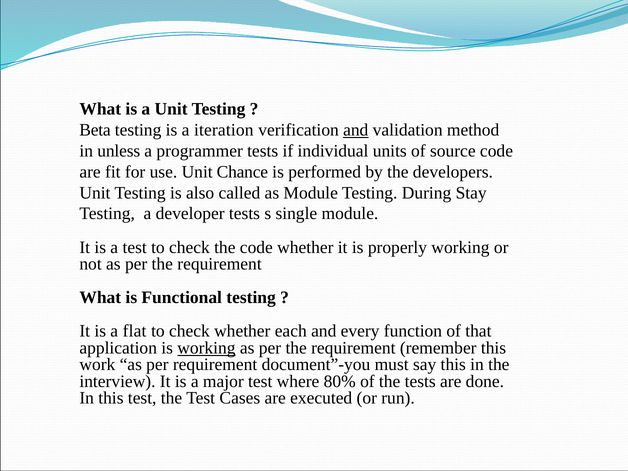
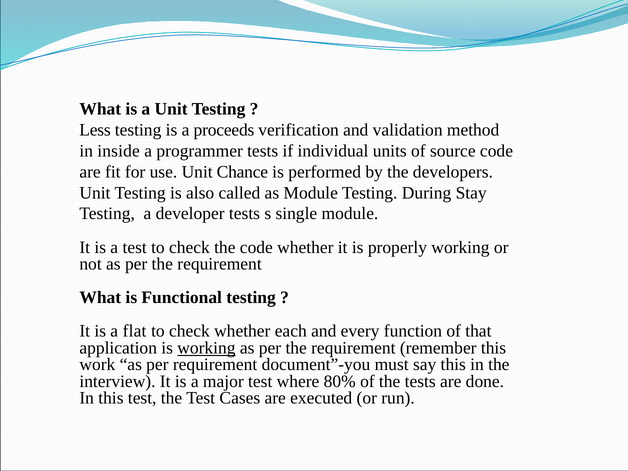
Beta: Beta -> Less
iteration: iteration -> proceeds
and at (356, 130) underline: present -> none
unless: unless -> inside
